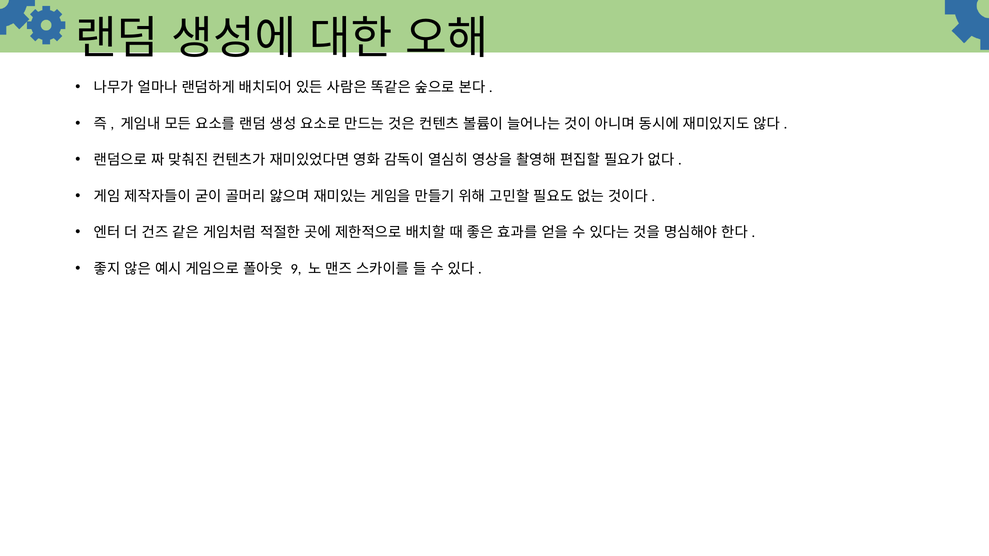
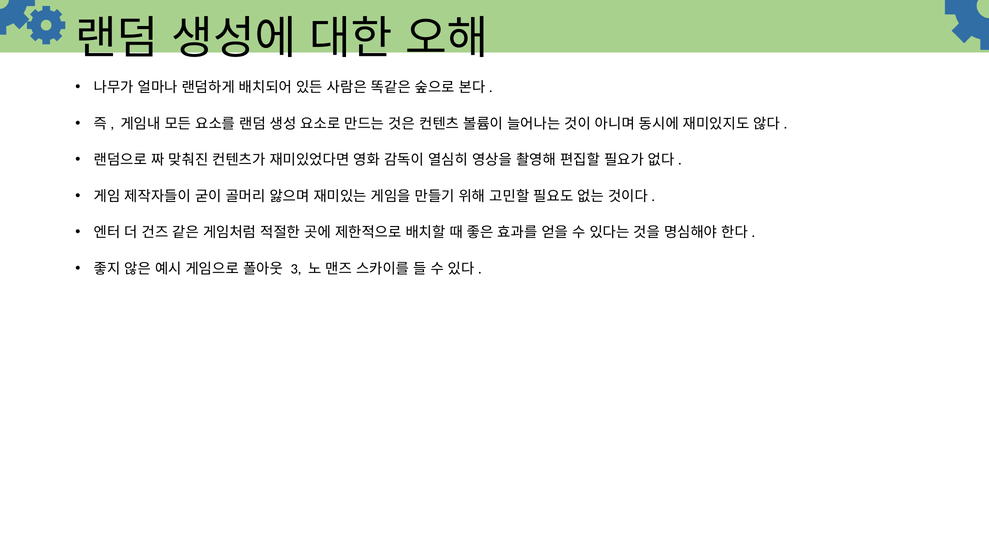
9: 9 -> 3
